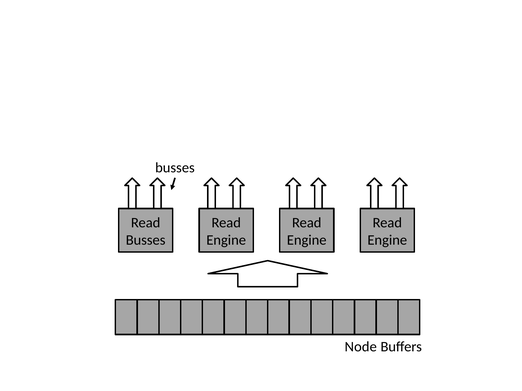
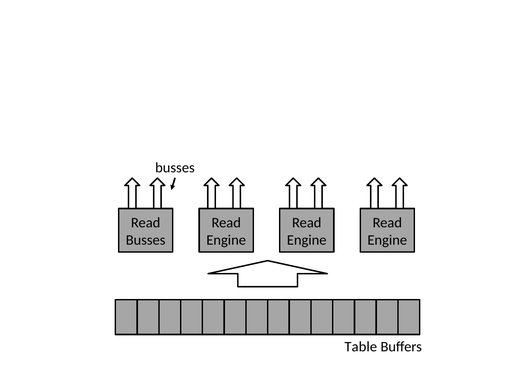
Node: Node -> Table
